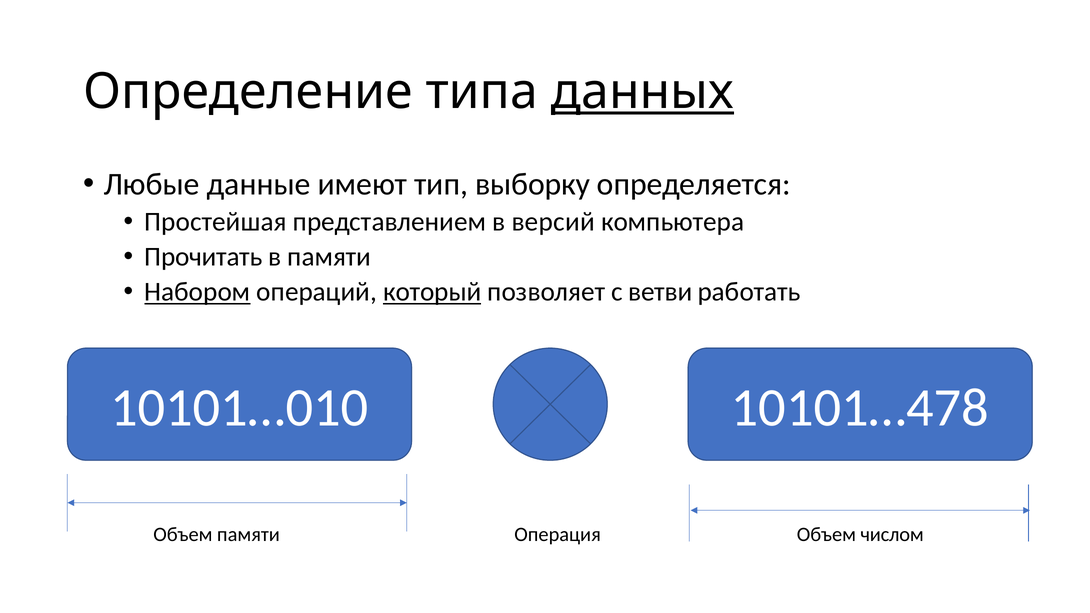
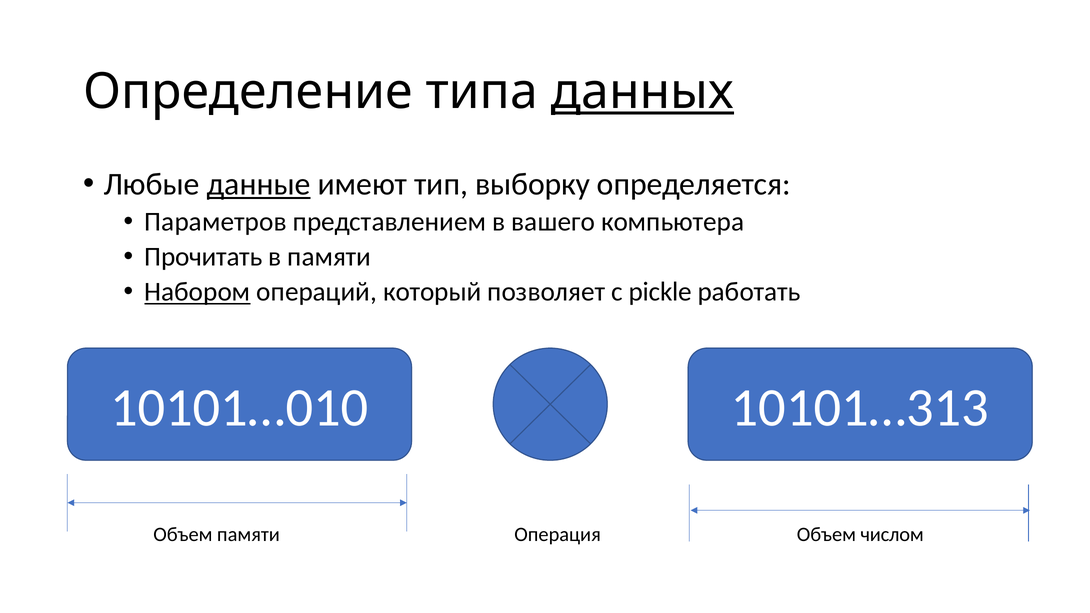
данные underline: none -> present
Простейшая: Простейшая -> Параметров
версий: версий -> вашего
который underline: present -> none
ветви: ветви -> pickle
10101…478: 10101…478 -> 10101…313
